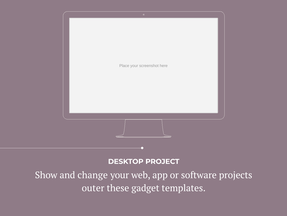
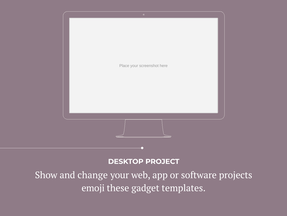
outer: outer -> emoji
